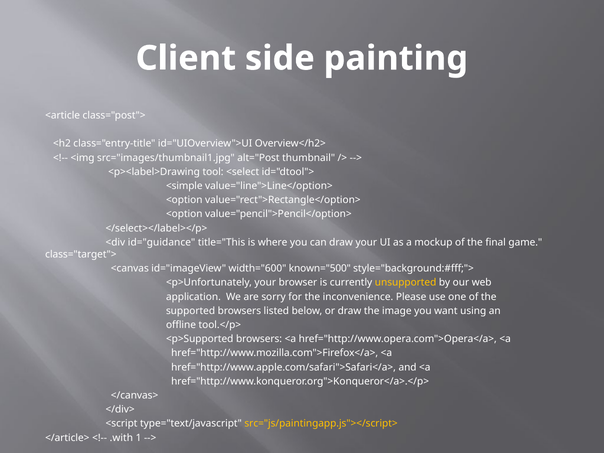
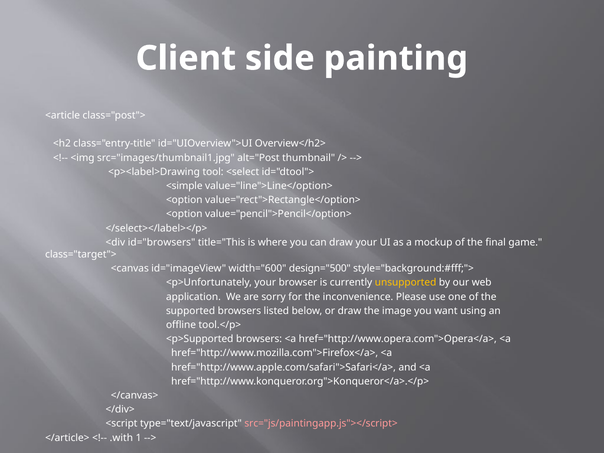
id="guidance: id="guidance -> id="browsers
known="500: known="500 -> design="500
src="js/paintingapp.js"></script> colour: yellow -> pink
